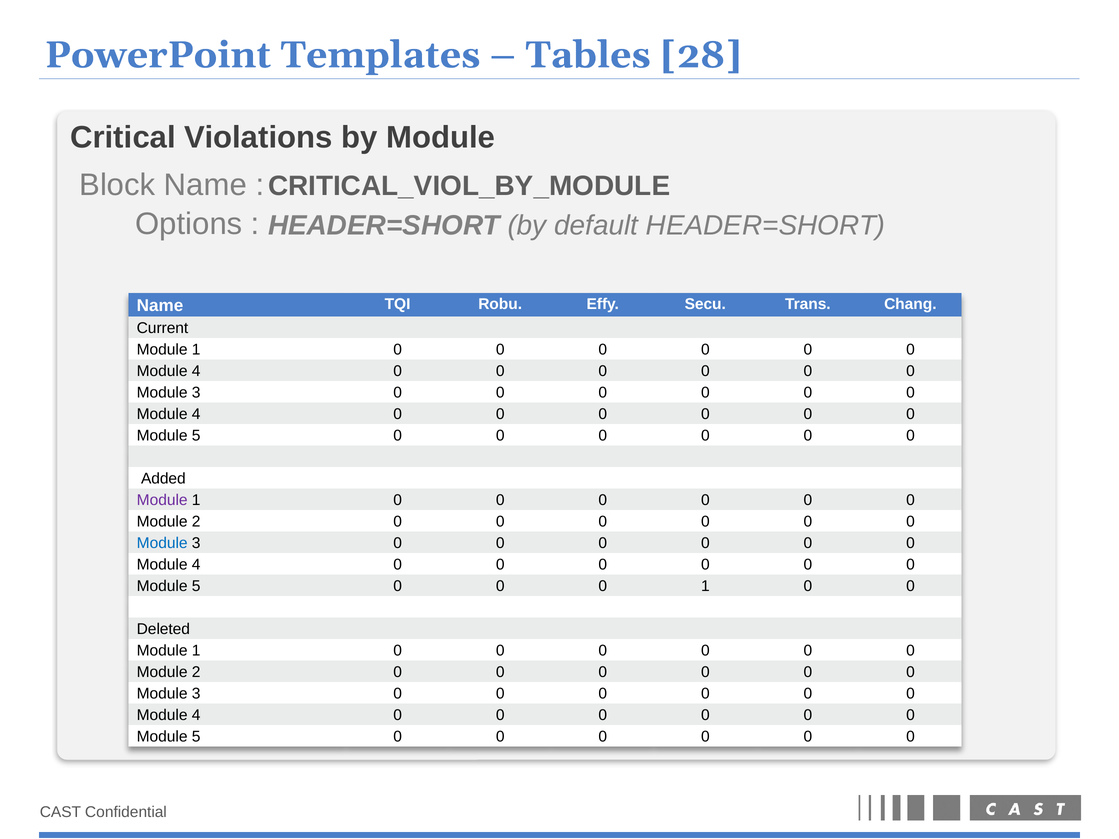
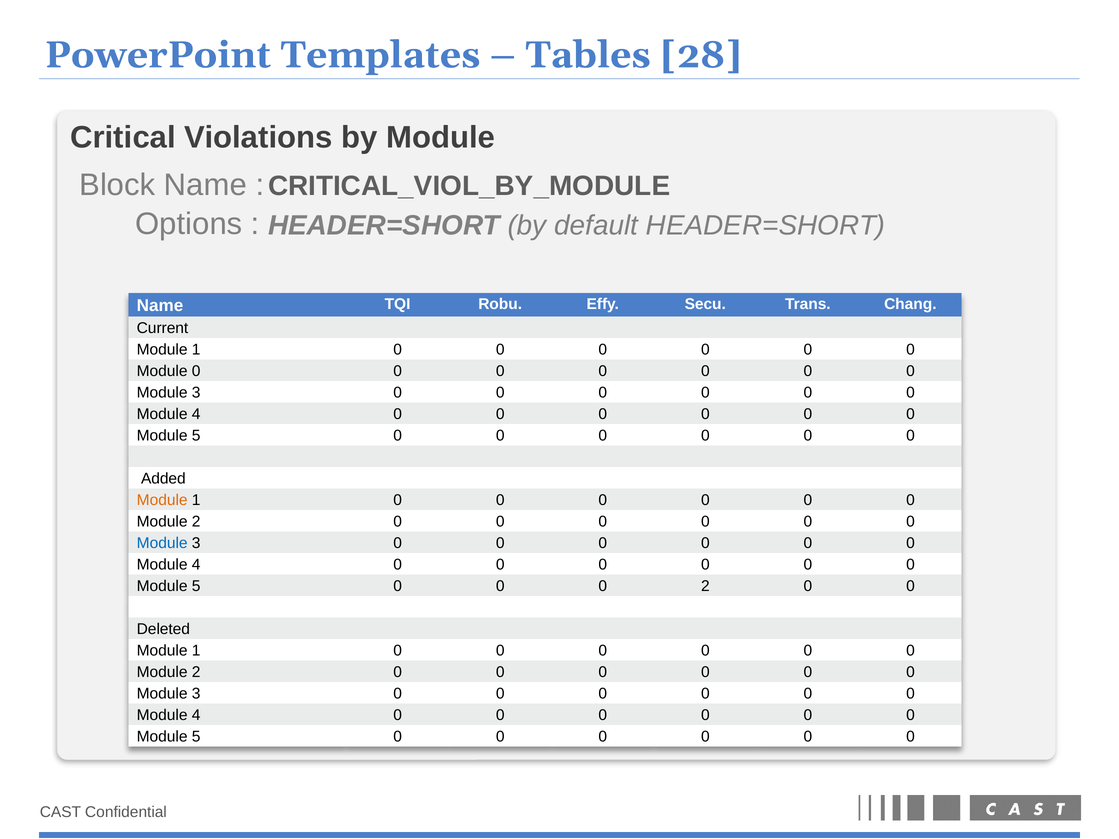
4 at (196, 371): 4 -> 0
Module at (162, 500) colour: purple -> orange
0 1: 1 -> 2
